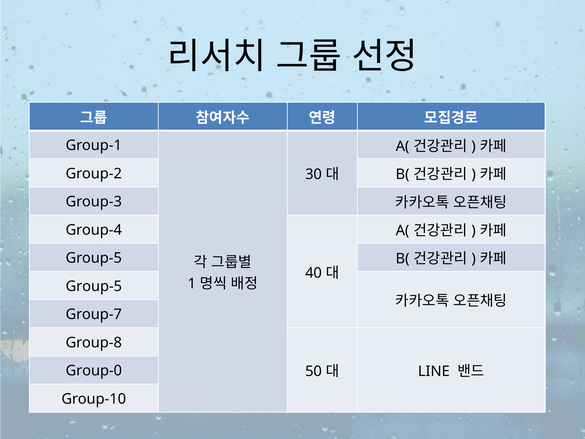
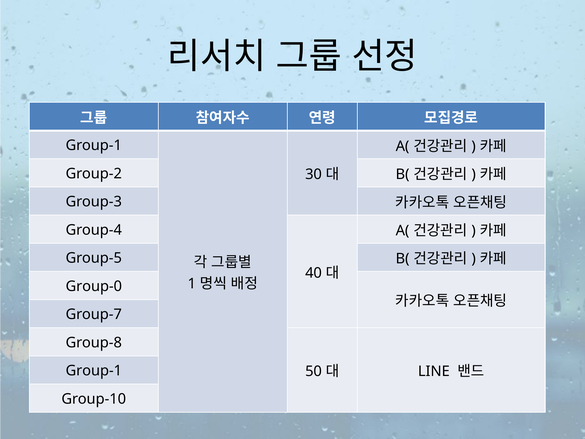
Group-5 at (94, 286): Group-5 -> Group-0
Group-0 at (94, 371): Group-0 -> Group-1
